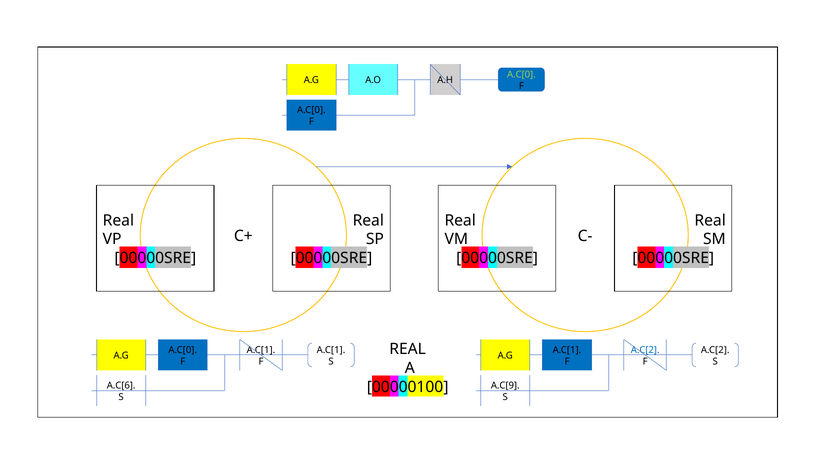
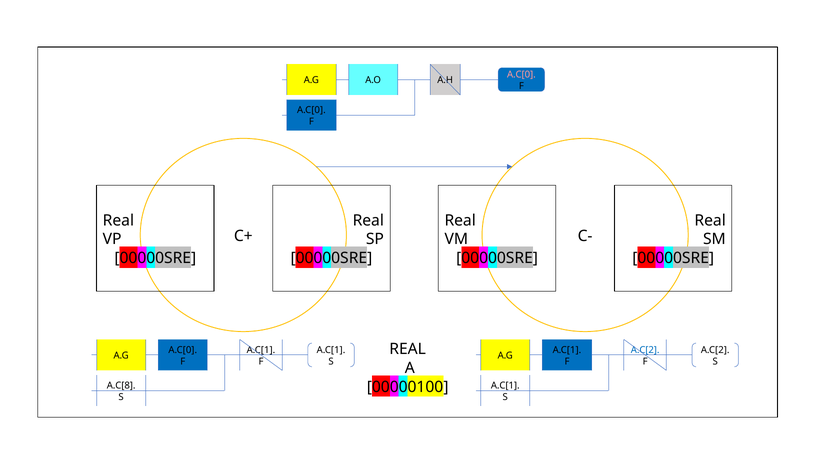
A.C[0 at (521, 74) colour: light green -> pink
A.C[6: A.C[6 -> A.C[8
A.C[9 at (505, 385): A.C[9 -> A.C[1
